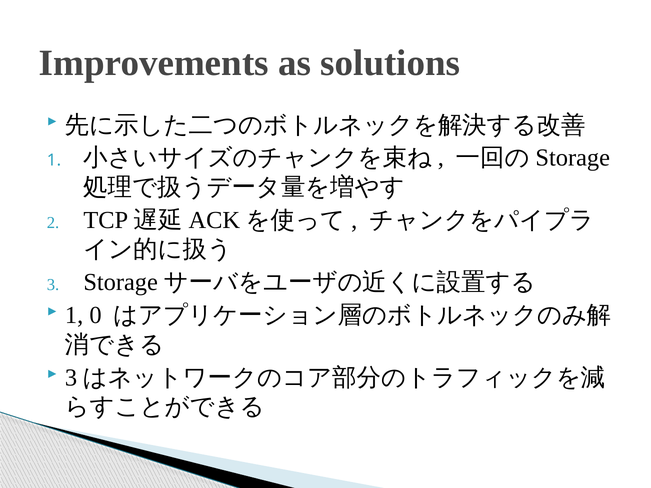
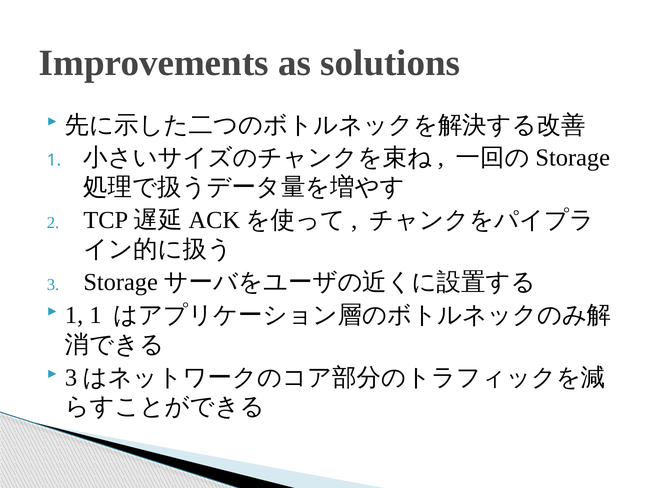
1 0: 0 -> 1
